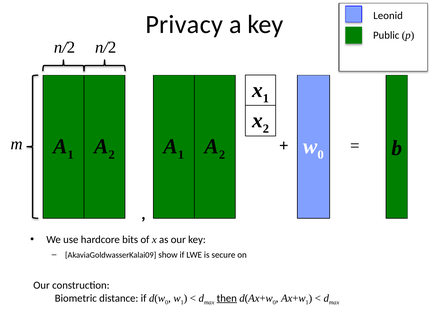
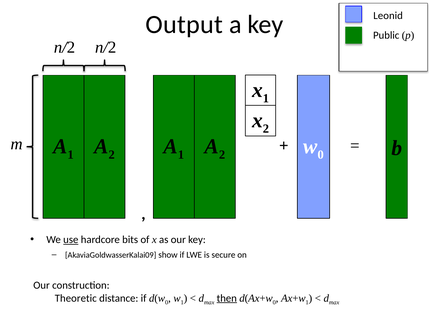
Privacy: Privacy -> Output
use underline: none -> present
Biometric: Biometric -> Theoretic
